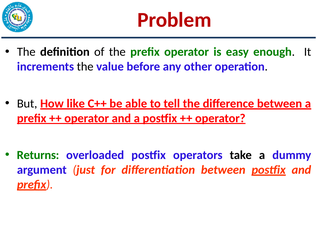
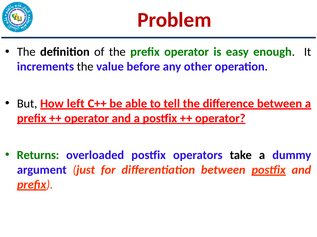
like: like -> left
